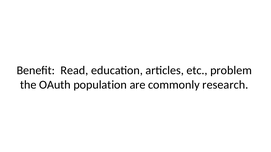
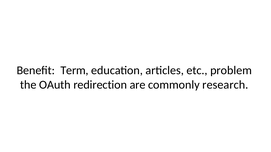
Read: Read -> Term
population: population -> redirection
